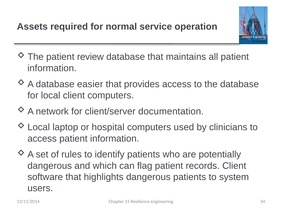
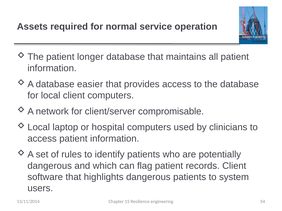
review: review -> longer
documentation: documentation -> compromisable
